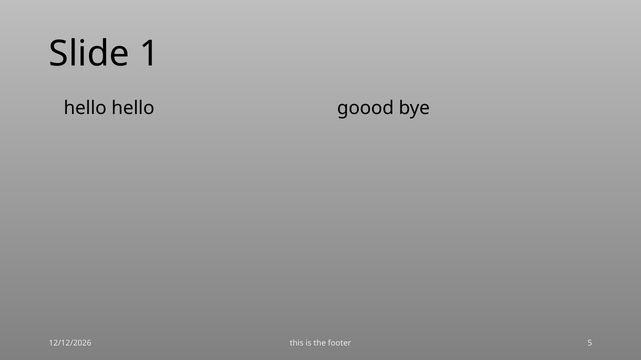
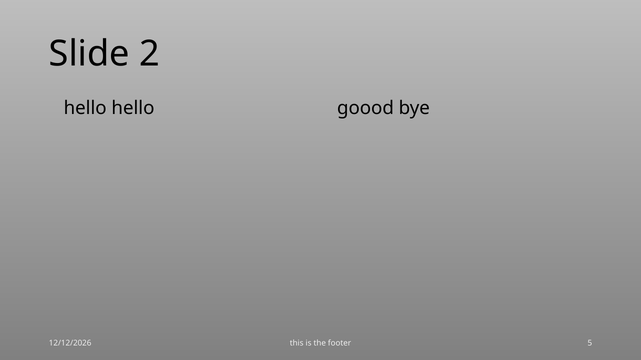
1: 1 -> 2
